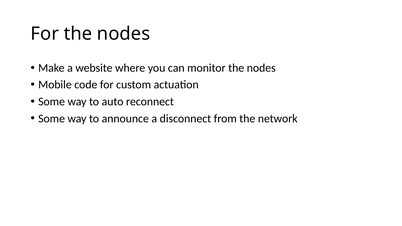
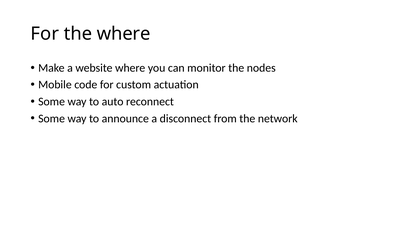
For the nodes: nodes -> where
